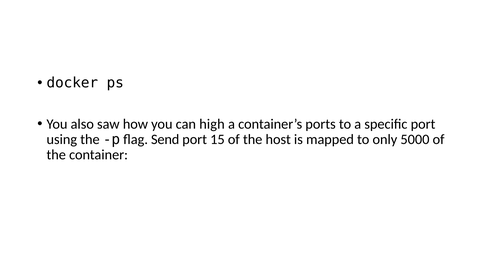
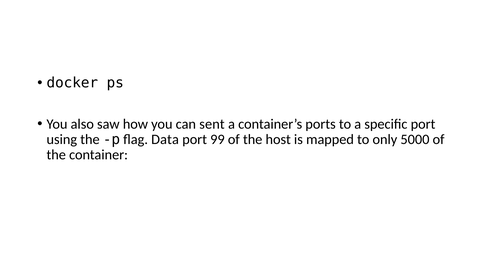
high: high -> sent
Send: Send -> Data
15: 15 -> 99
